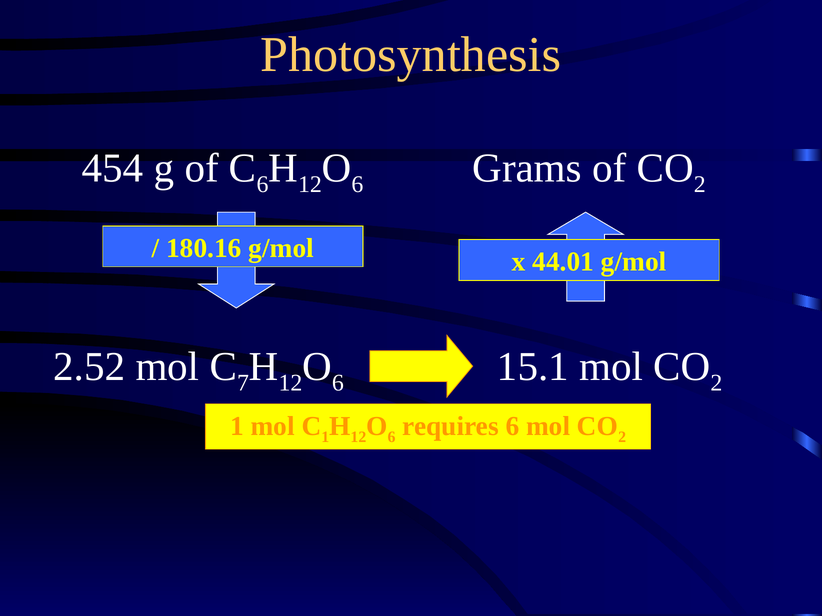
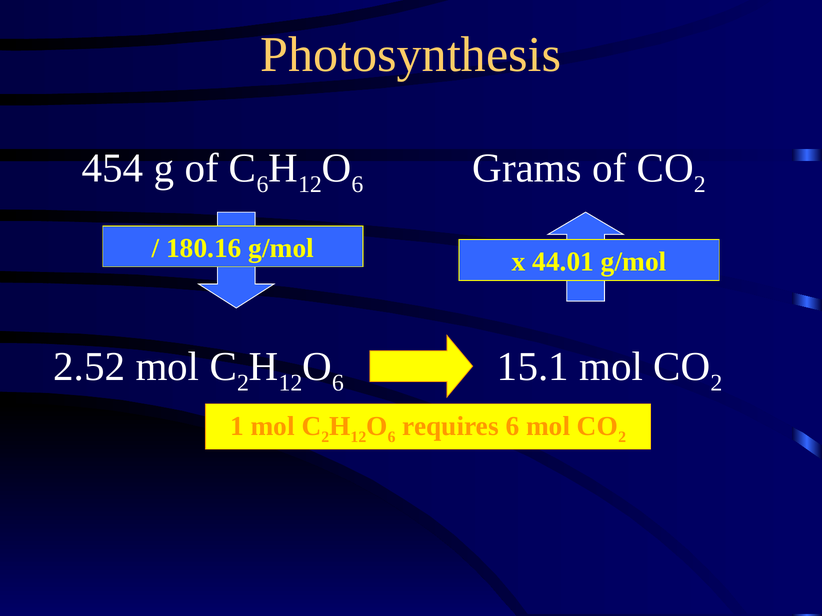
7 at (243, 383): 7 -> 2
1 at (325, 437): 1 -> 2
